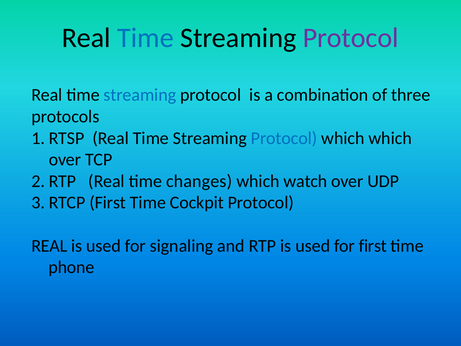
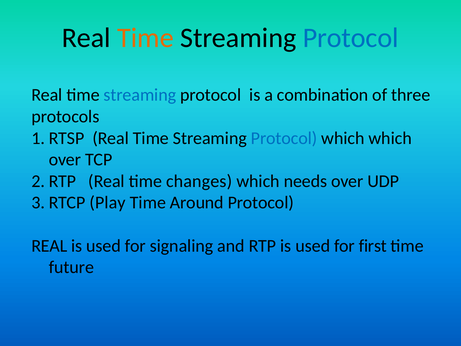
Time at (145, 38) colour: blue -> orange
Protocol at (351, 38) colour: purple -> blue
watch: watch -> needs
First at (108, 203): First -> Play
Cockpit: Cockpit -> Around
phone: phone -> future
